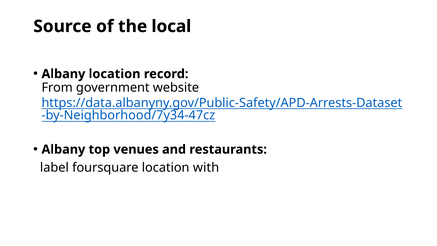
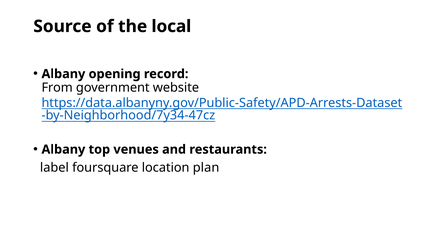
Albany location: location -> opening
with: with -> plan
